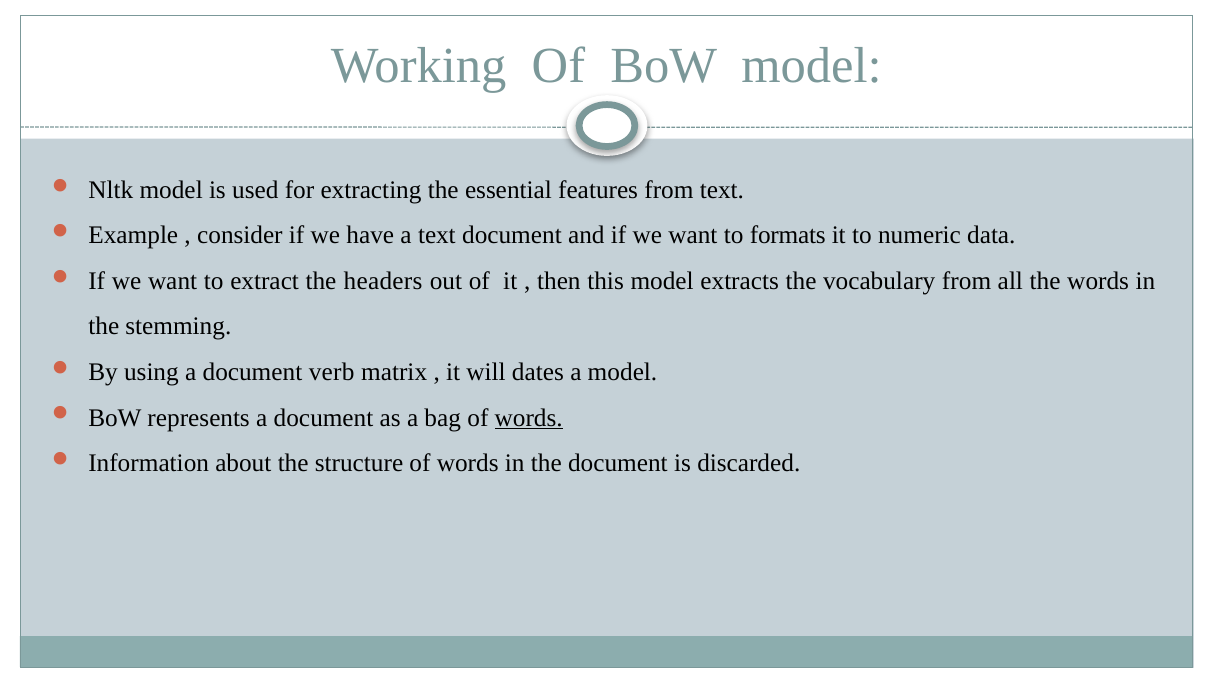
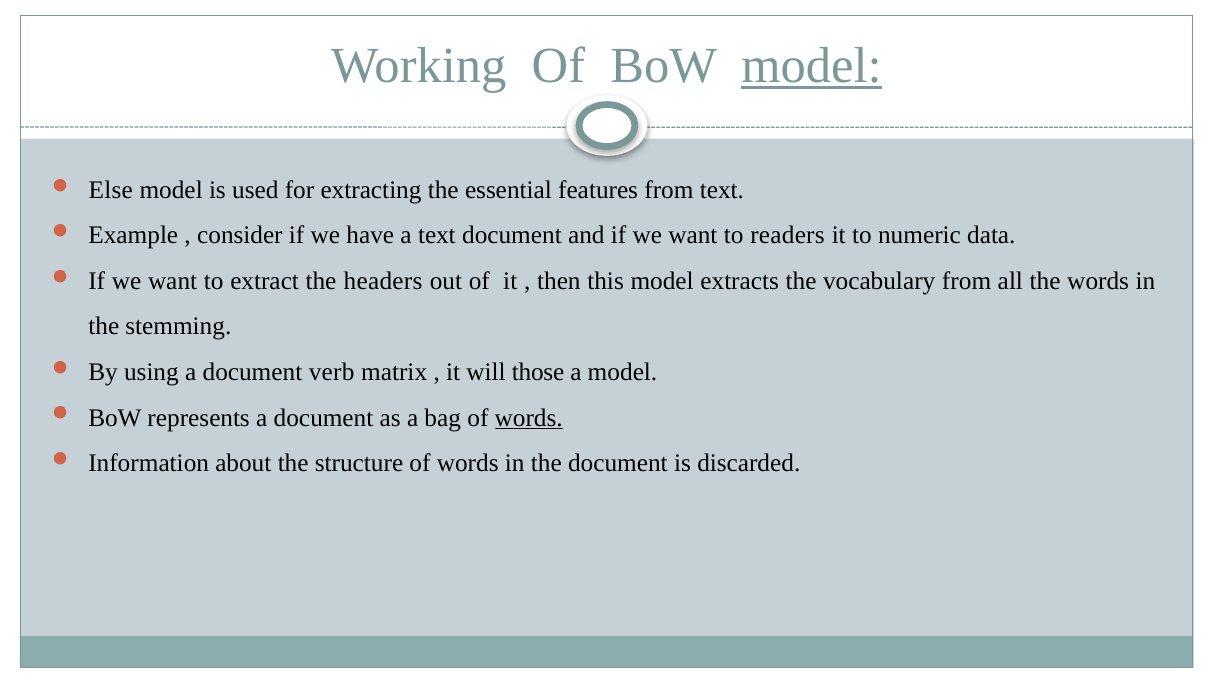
model at (811, 65) underline: none -> present
Nltk: Nltk -> Else
formats: formats -> readers
dates: dates -> those
